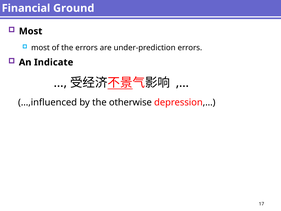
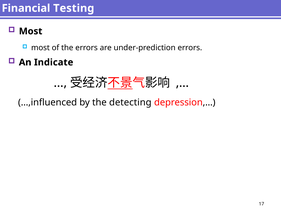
Ground: Ground -> Testing
otherwise: otherwise -> detecting
